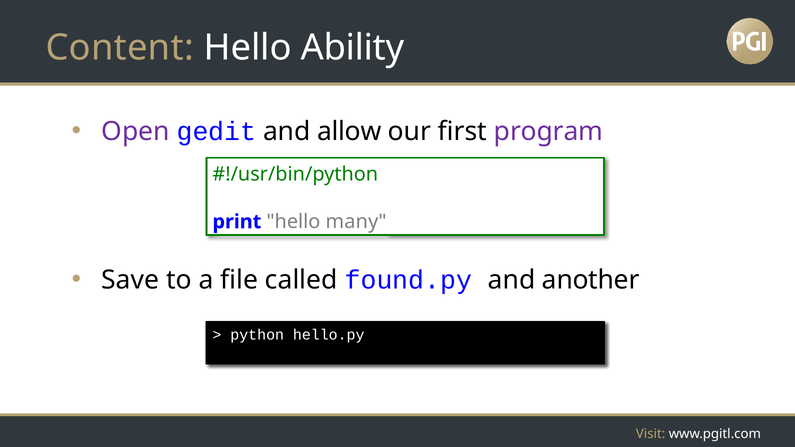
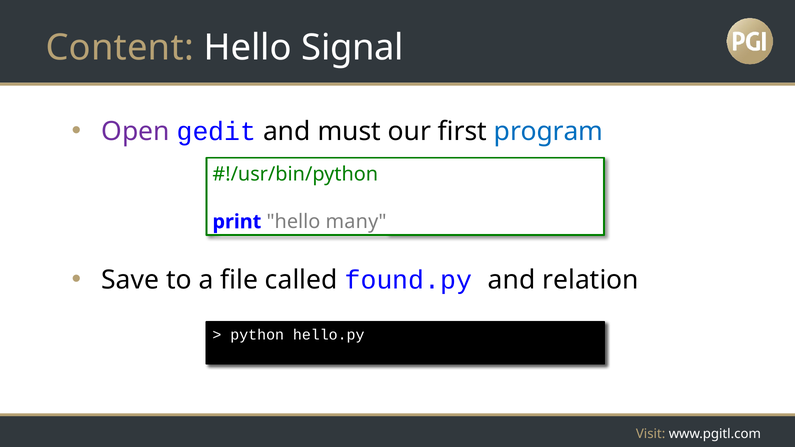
Ability: Ability -> Signal
allow: allow -> must
program colour: purple -> blue
another: another -> relation
